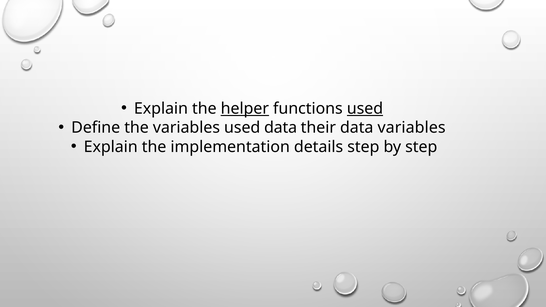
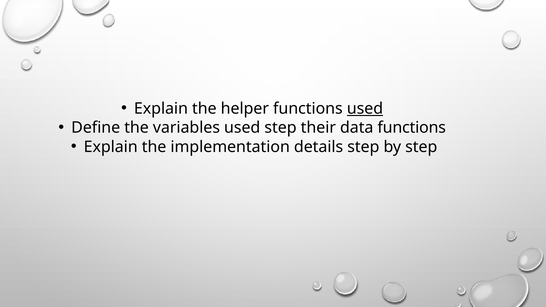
helper underline: present -> none
used data: data -> step
data variables: variables -> functions
